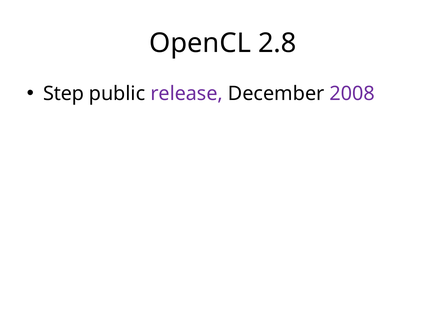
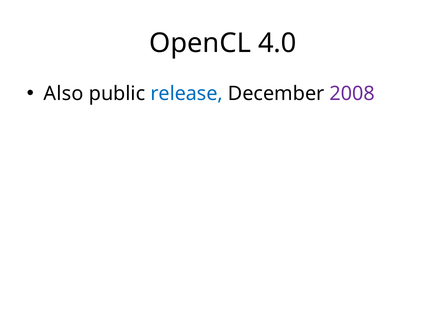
2.8: 2.8 -> 4.0
Step: Step -> Also
release colour: purple -> blue
